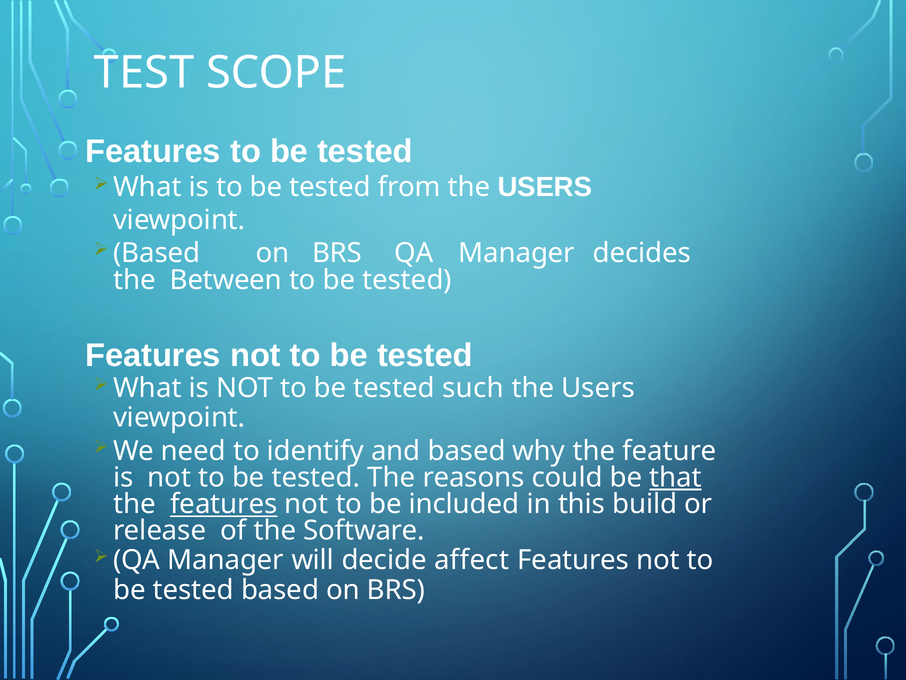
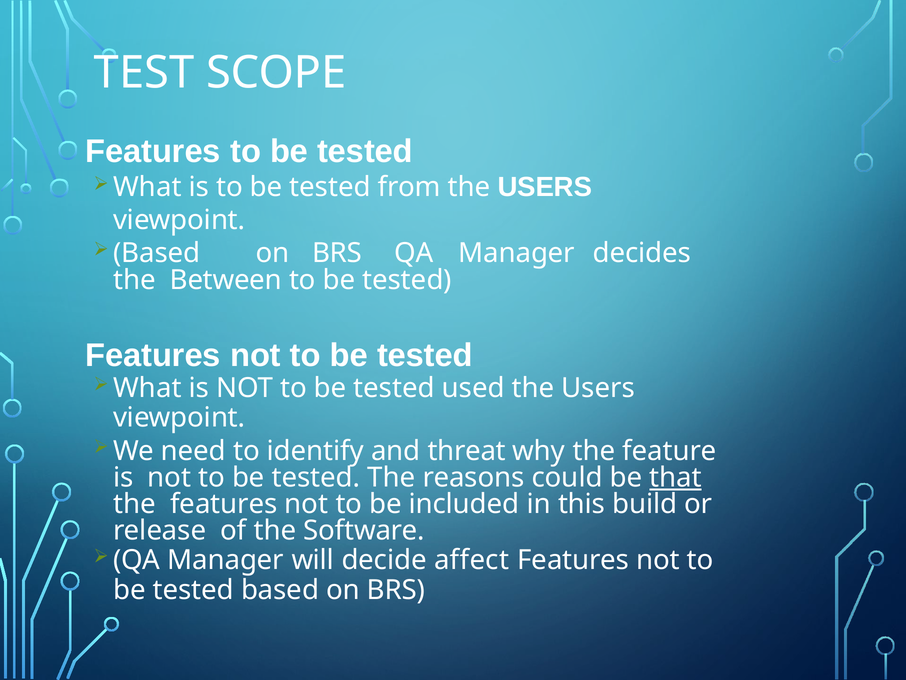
such: such -> used
and based: based -> threat
features at (224, 504) underline: present -> none
